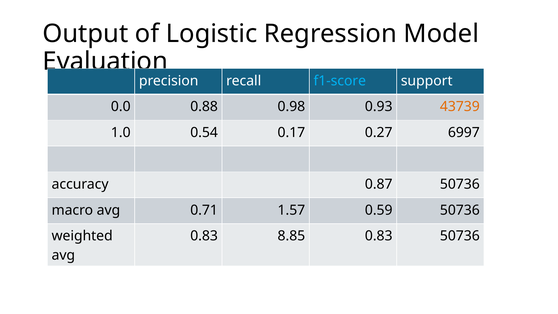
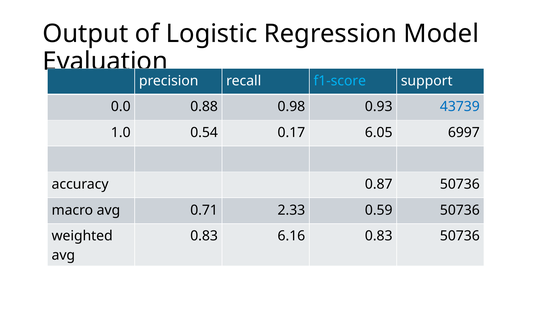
43739 colour: orange -> blue
0.27: 0.27 -> 6.05
1.57: 1.57 -> 2.33
8.85: 8.85 -> 6.16
